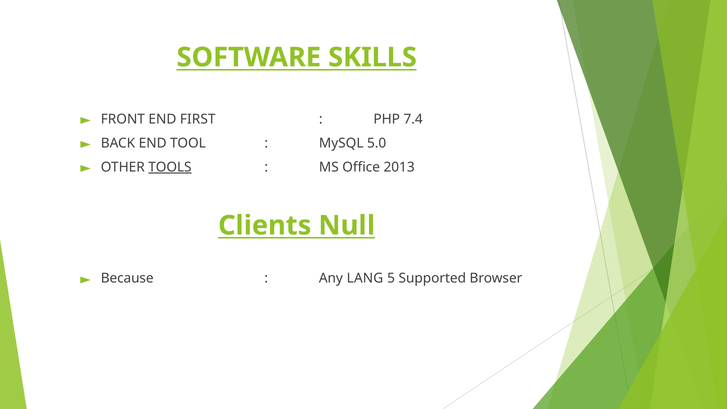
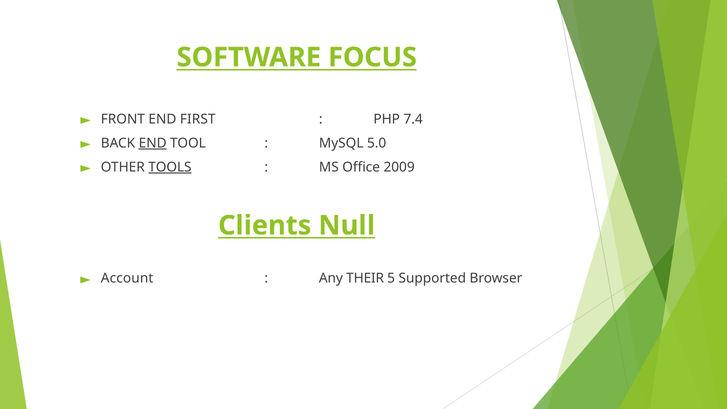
SKILLS: SKILLS -> FOCUS
END at (153, 143) underline: none -> present
2013: 2013 -> 2009
Because: Because -> Account
LANG: LANG -> THEIR
